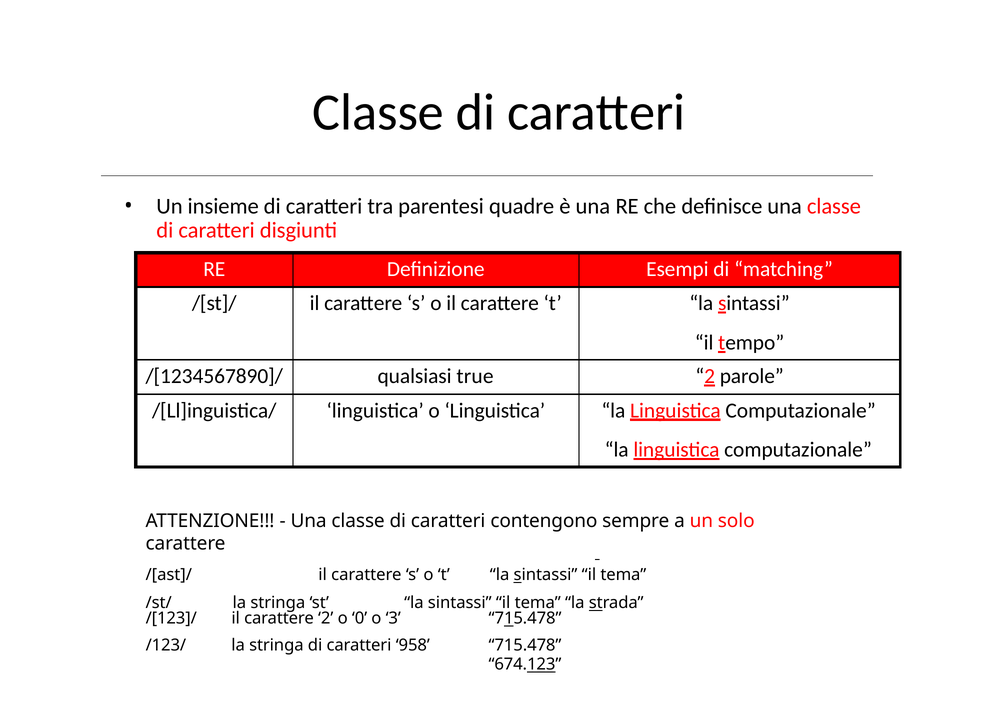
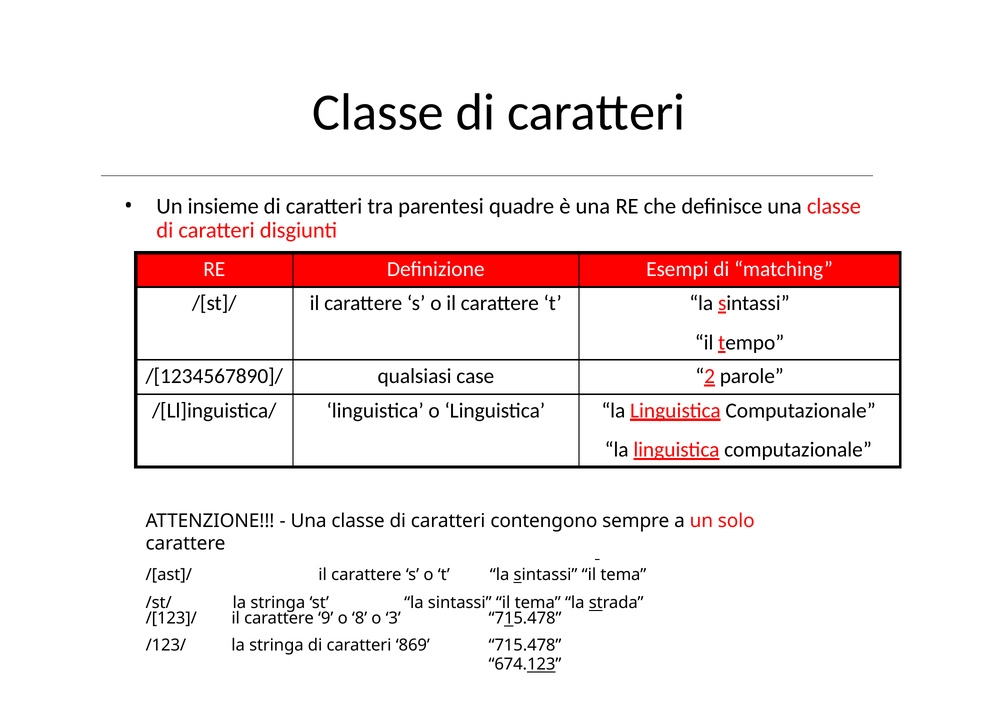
true: true -> case
carattere 2: 2 -> 9
0: 0 -> 8
958: 958 -> 869
